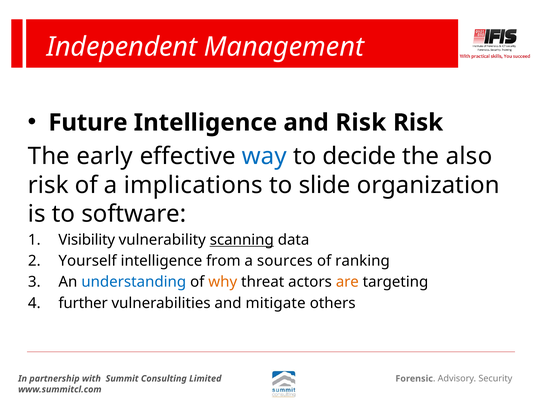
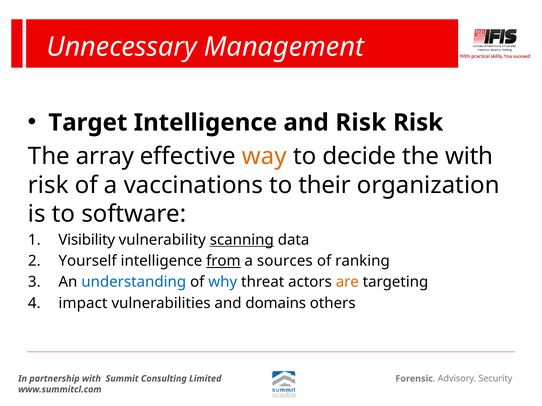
Independent: Independent -> Unnecessary
Future: Future -> Target
early: early -> array
way colour: blue -> orange
the also: also -> with
implications: implications -> vaccinations
slide: slide -> their
from underline: none -> present
why colour: orange -> blue
further: further -> impact
mitigate: mitigate -> domains
